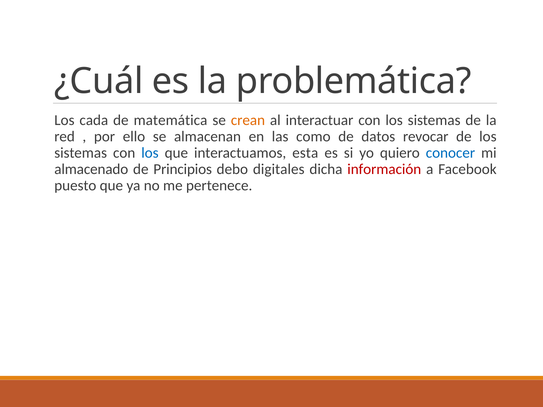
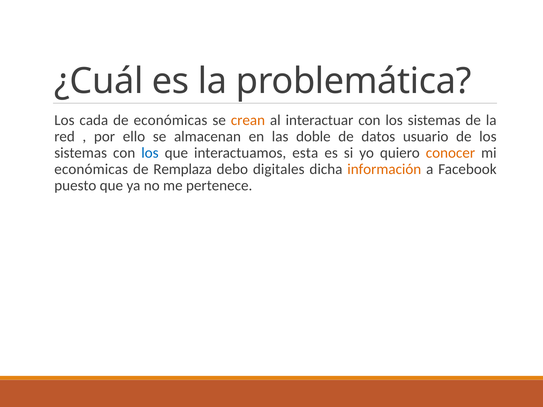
de matemática: matemática -> económicas
como: como -> doble
revocar: revocar -> usuario
conocer colour: blue -> orange
almacenado at (91, 169): almacenado -> económicas
Principios: Principios -> Remplaza
información colour: red -> orange
